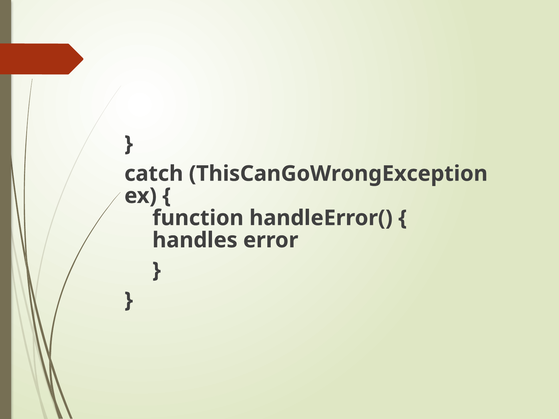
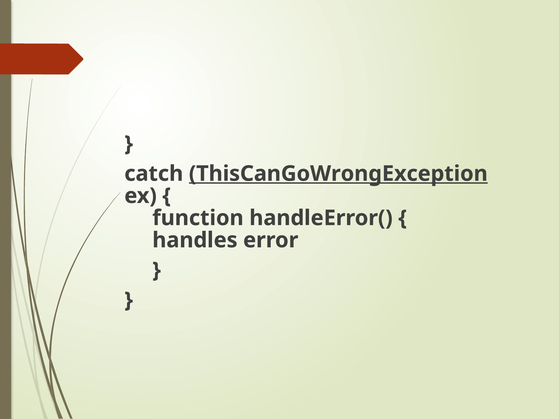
ThisCanGoWrongException underline: none -> present
